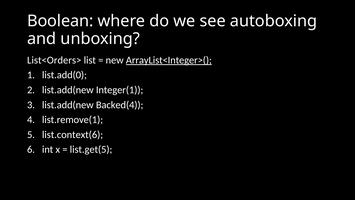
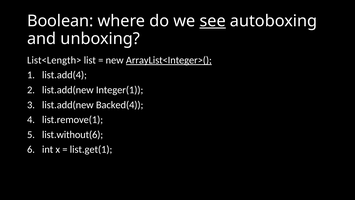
see underline: none -> present
List<Orders>: List<Orders> -> List<Length>
list.add(0: list.add(0 -> list.add(4
list.context(6: list.context(6 -> list.without(6
list.get(5: list.get(5 -> list.get(1
